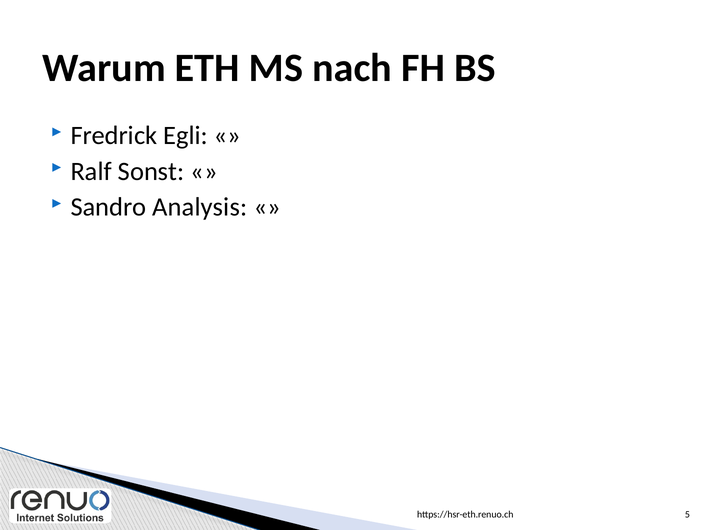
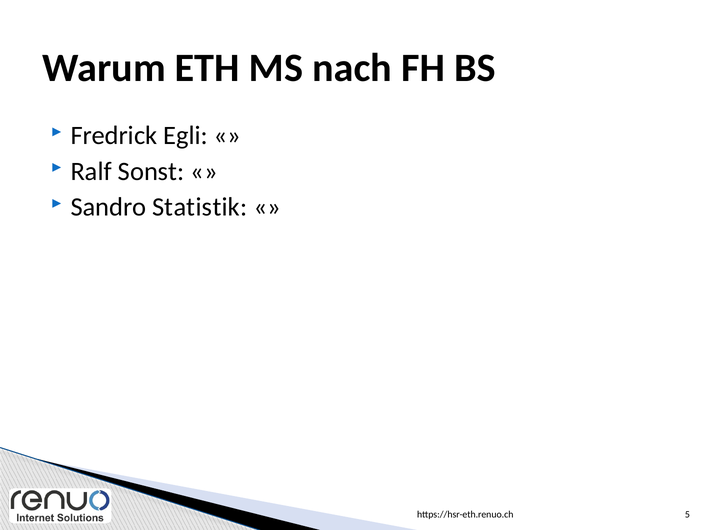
Analysis: Analysis -> Statistik
